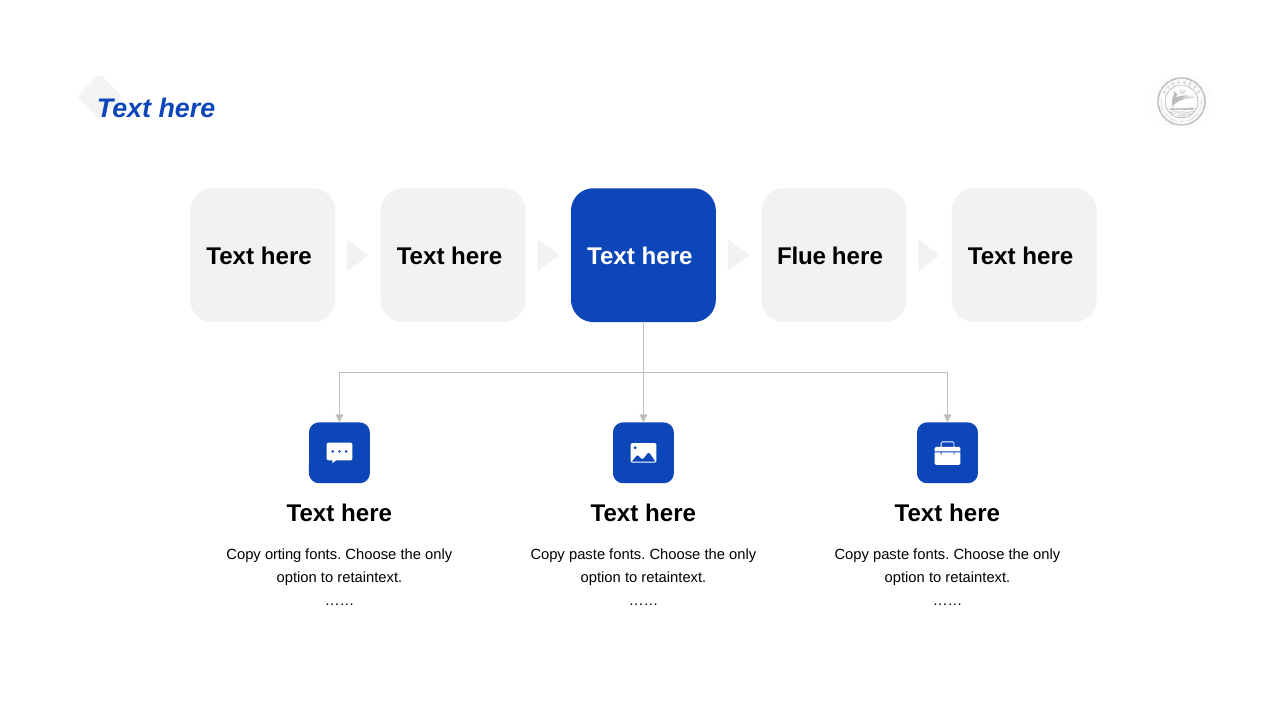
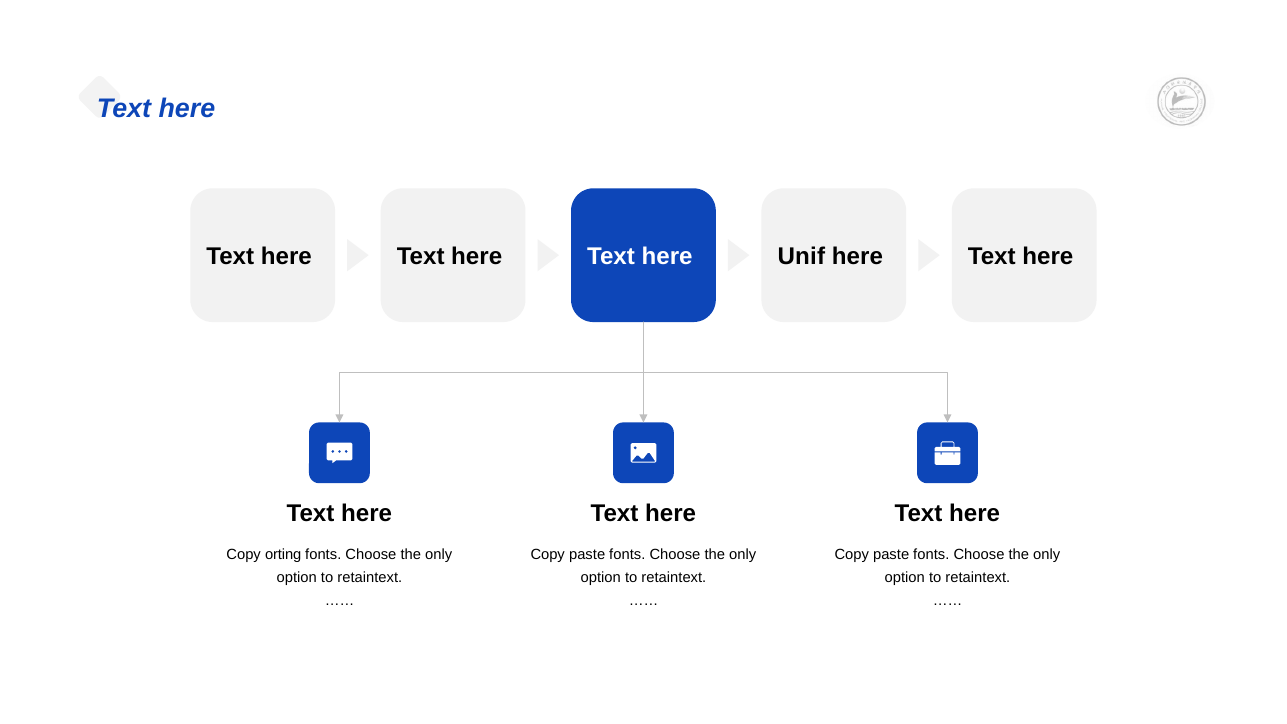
Flue: Flue -> Unif
